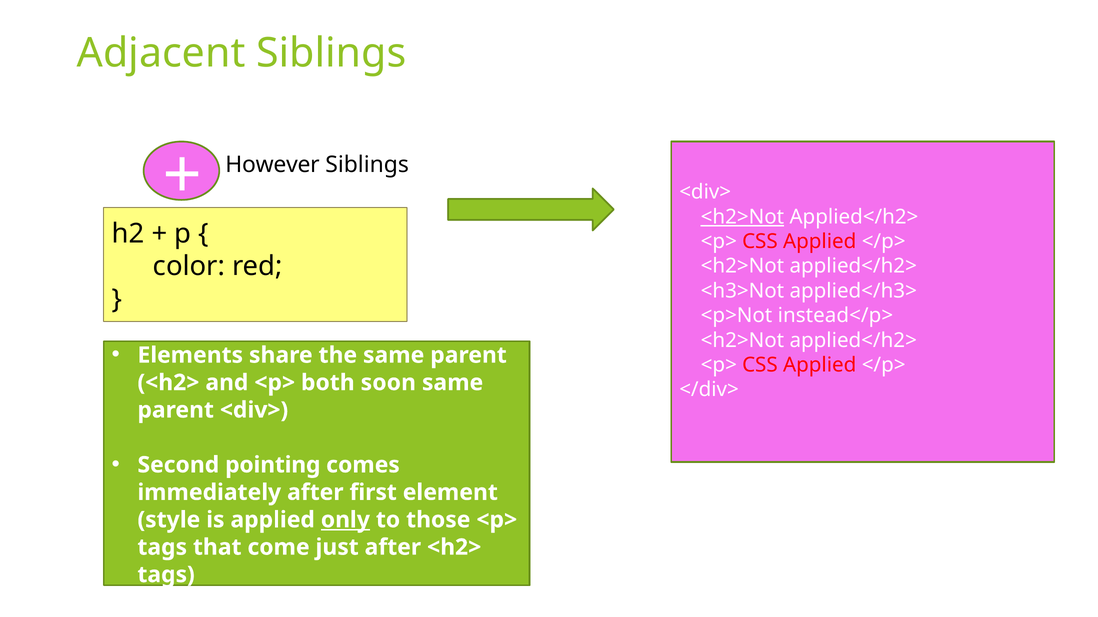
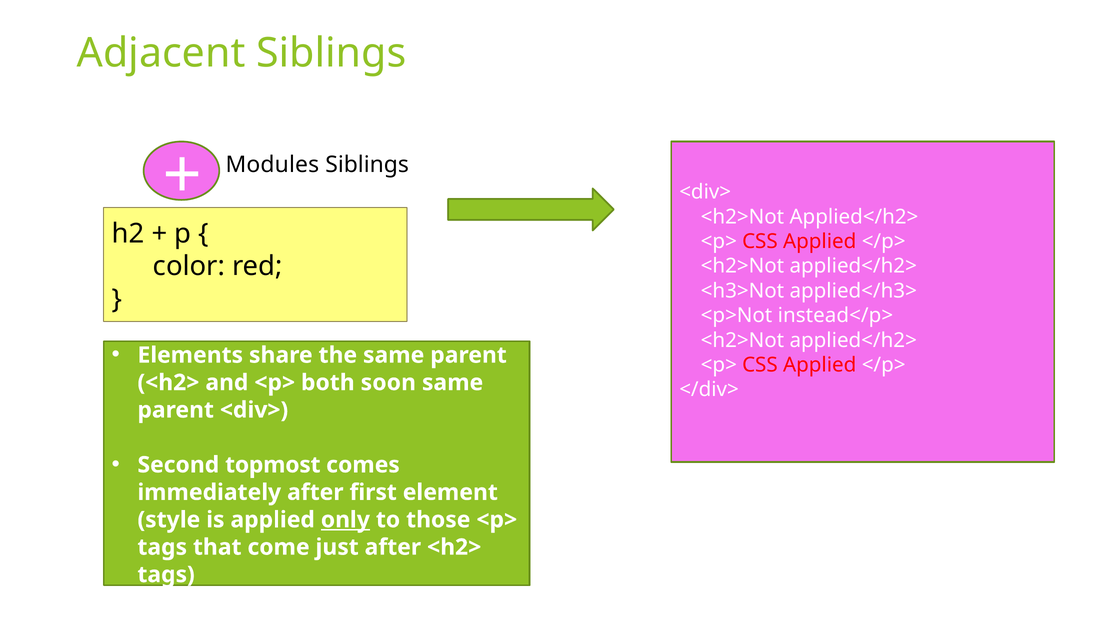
However: However -> Modules
<h2>Not at (742, 217) underline: present -> none
pointing: pointing -> topmost
